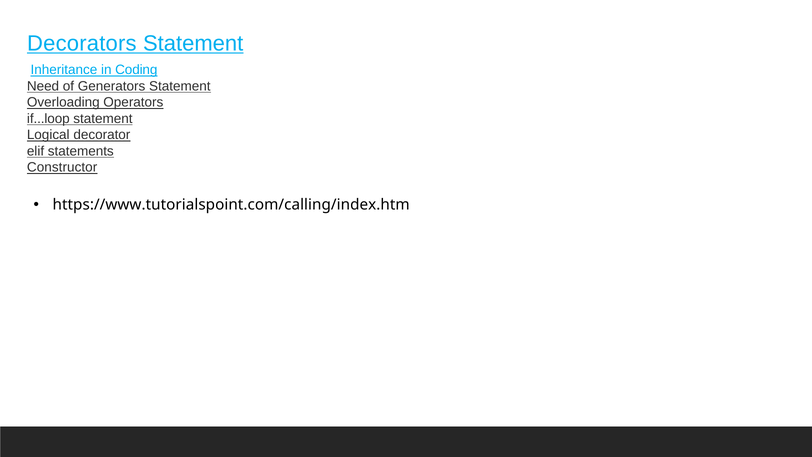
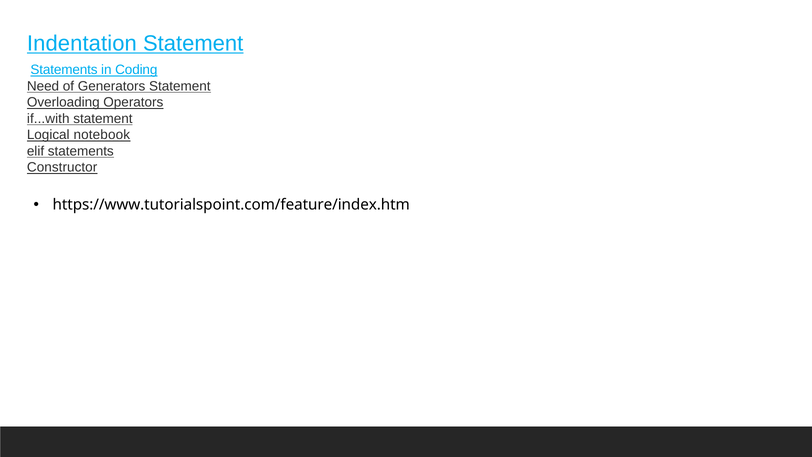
Decorators: Decorators -> Indentation
Inheritance at (64, 70): Inheritance -> Statements
if...loop: if...loop -> if...with
decorator: decorator -> notebook
https://www.tutorialspoint.com/calling/index.htm: https://www.tutorialspoint.com/calling/index.htm -> https://www.tutorialspoint.com/feature/index.htm
